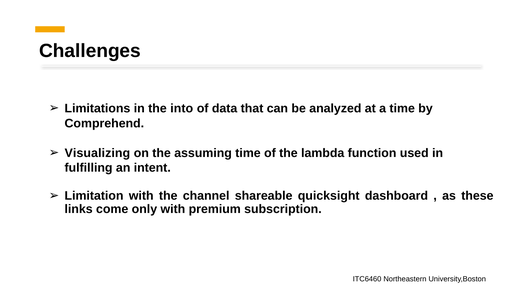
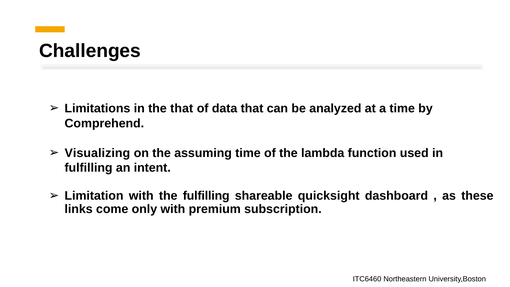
the into: into -> that
the channel: channel -> fulfilling
